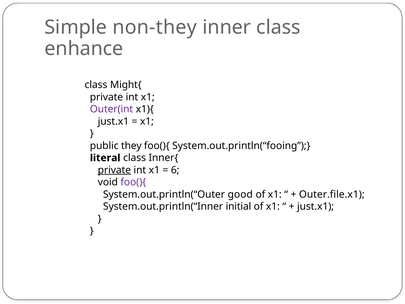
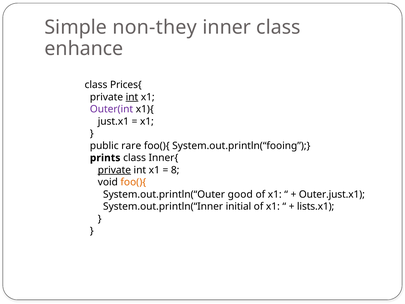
Might{: Might{ -> Prices{
int at (132, 97) underline: none -> present
they: they -> rare
literal: literal -> prints
6: 6 -> 8
foo(){ at (133, 182) colour: purple -> orange
Outer.file.x1: Outer.file.x1 -> Outer.just.x1
just.x1 at (316, 206): just.x1 -> lists.x1
